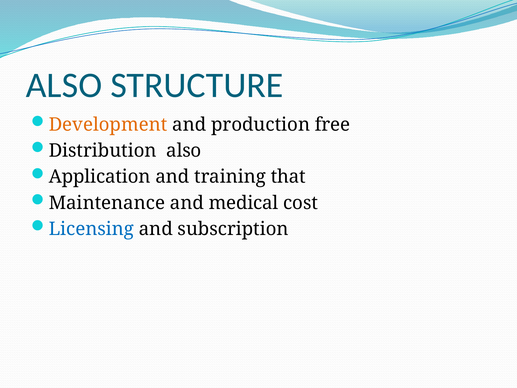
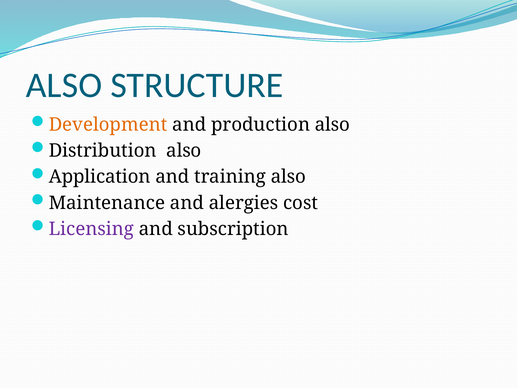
production free: free -> also
training that: that -> also
medical: medical -> alergies
Licensing colour: blue -> purple
